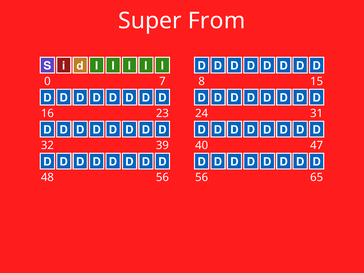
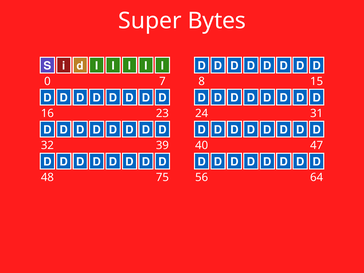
From: From -> Bytes
48 56: 56 -> 75
65: 65 -> 64
